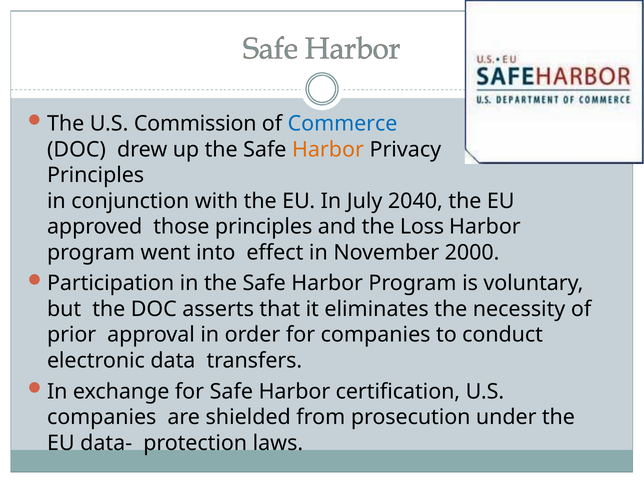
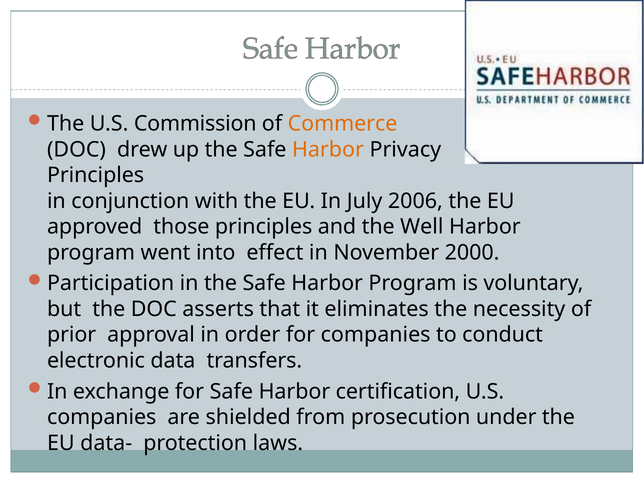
Commerce colour: blue -> orange
2040: 2040 -> 2006
Loss: Loss -> Well
